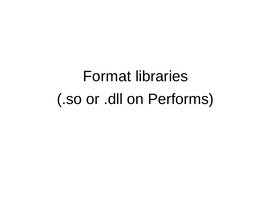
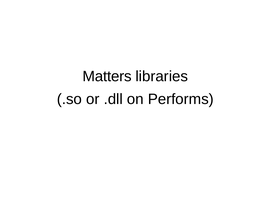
Format: Format -> Matters
